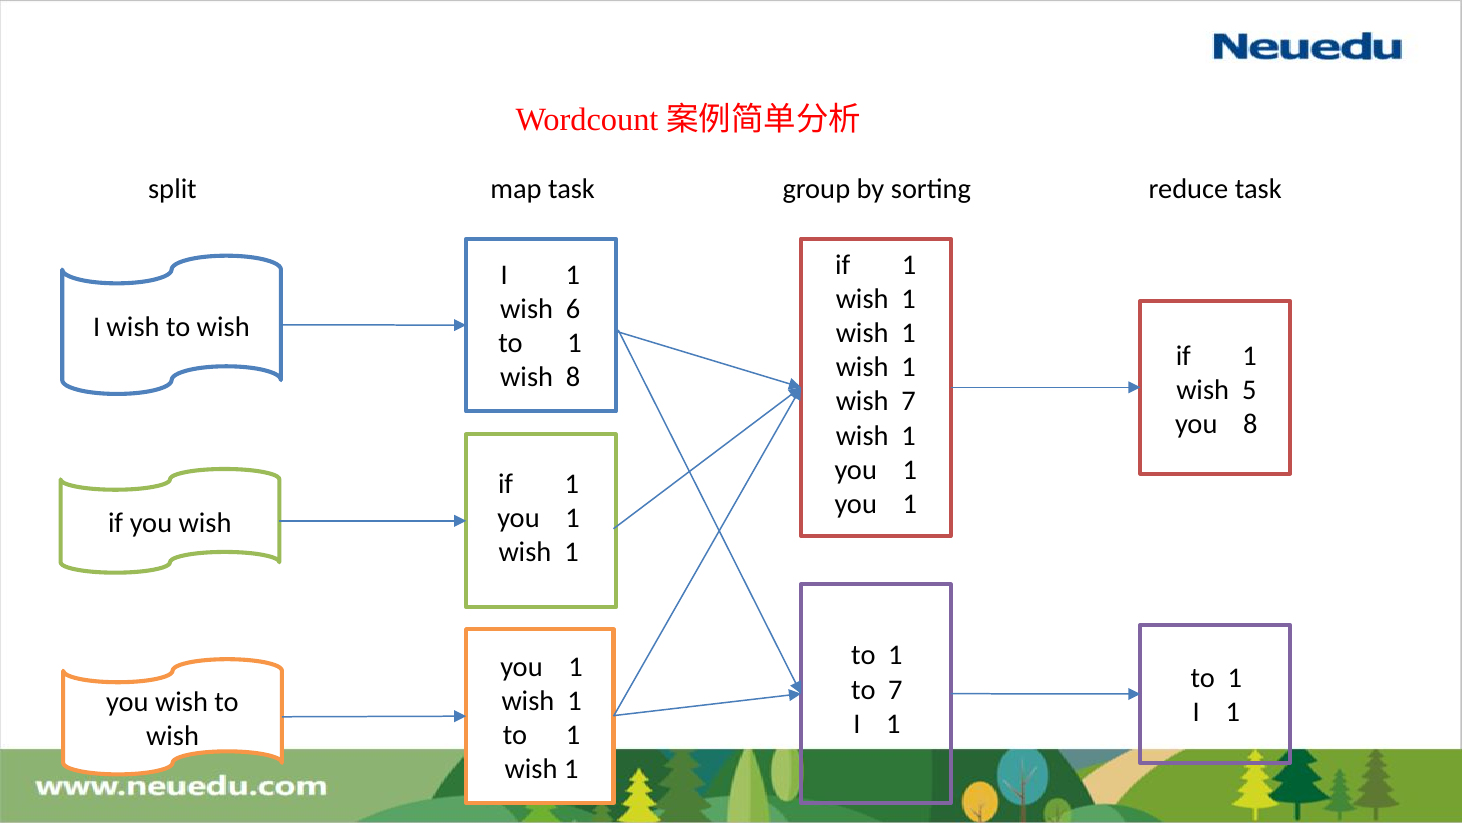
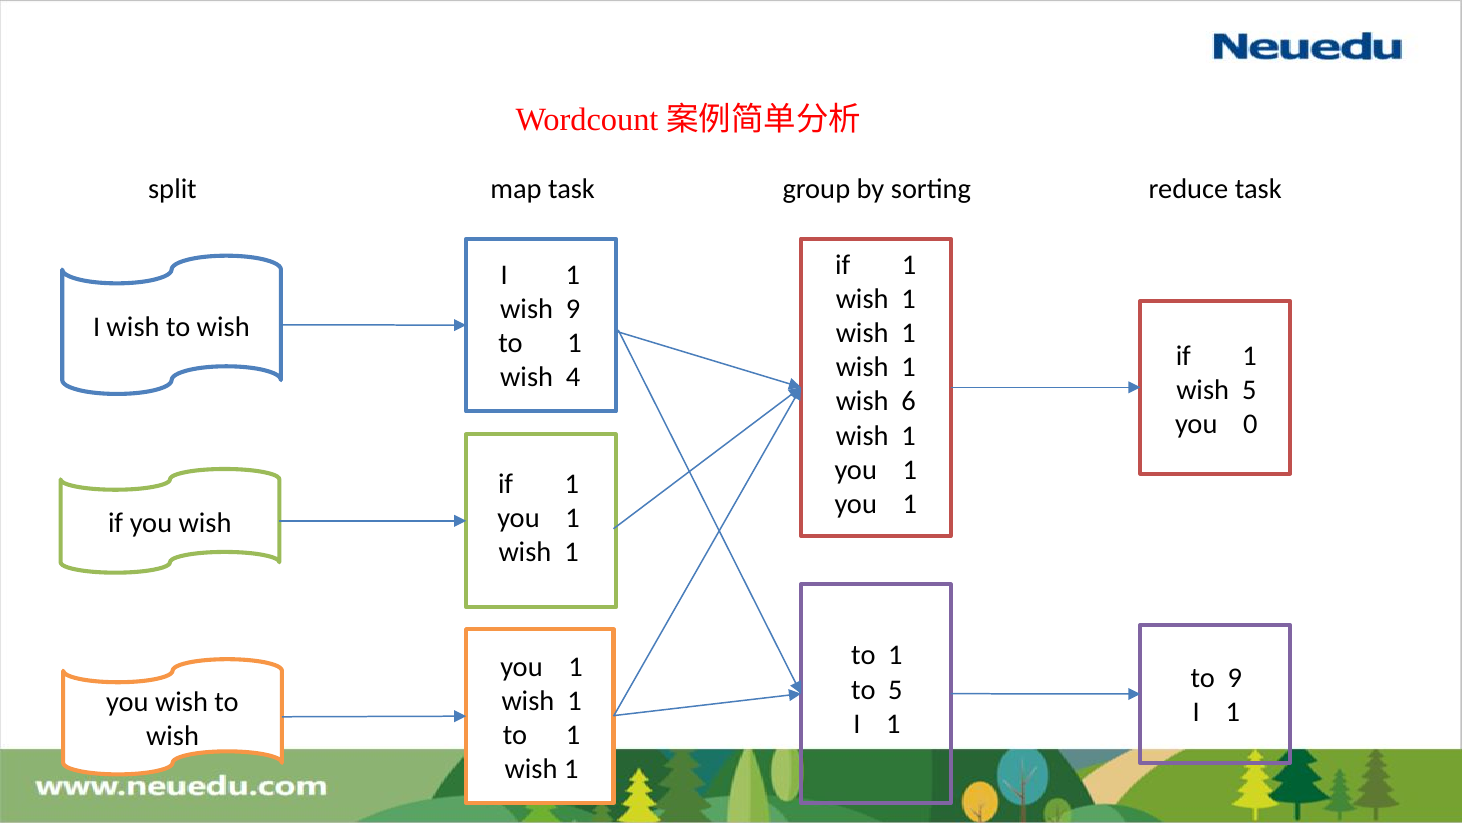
wish 6: 6 -> 9
wish 8: 8 -> 4
wish 7: 7 -> 6
you 8: 8 -> 0
1 at (1235, 678): 1 -> 9
to 7: 7 -> 5
